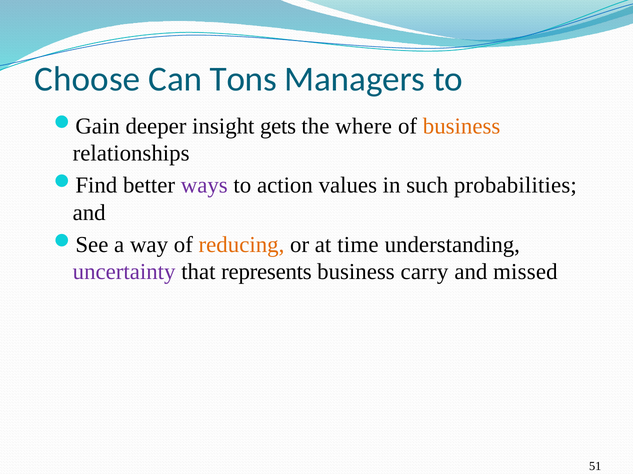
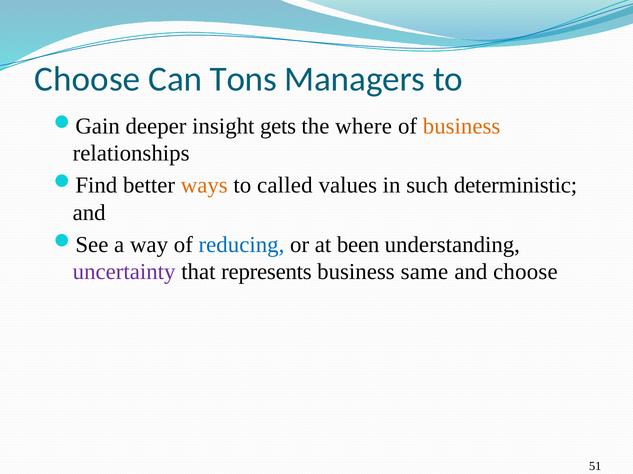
ways colour: purple -> orange
action: action -> called
probabilities: probabilities -> deterministic
reducing colour: orange -> blue
time: time -> been
carry: carry -> same
and missed: missed -> choose
